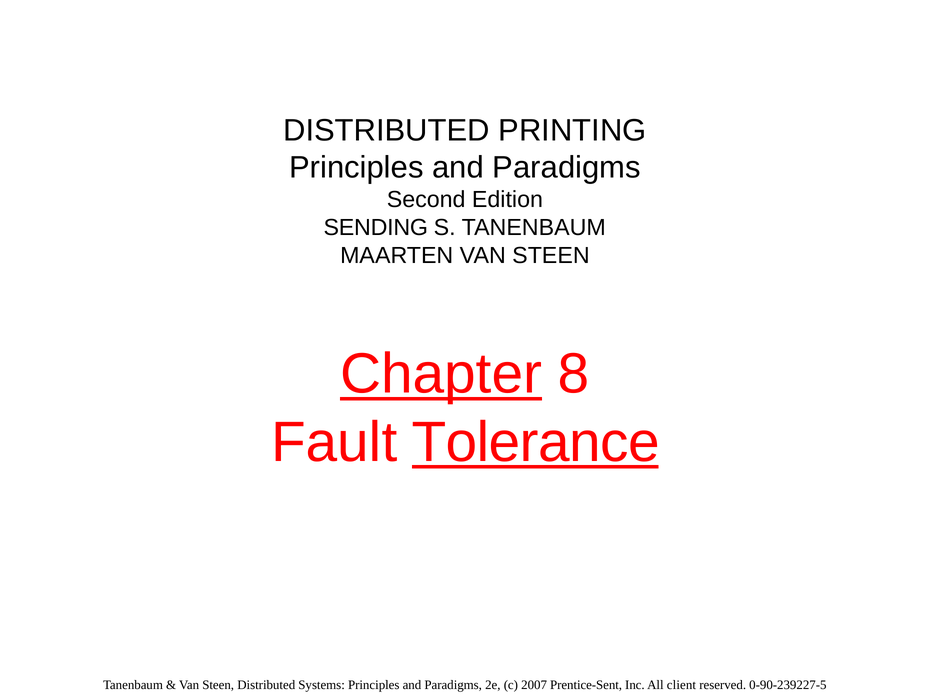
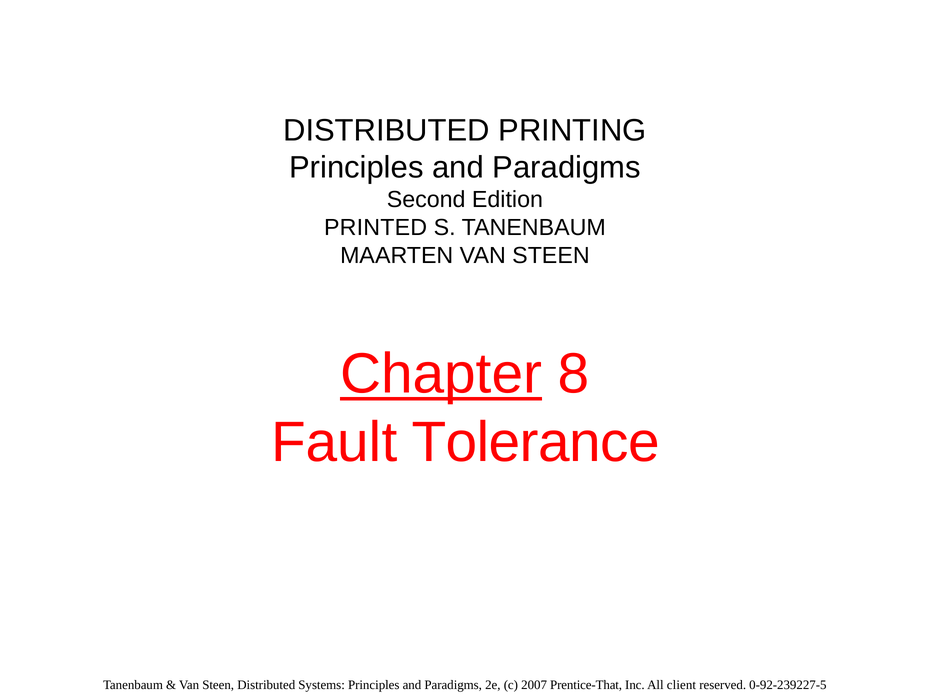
SENDING: SENDING -> PRINTED
Tolerance underline: present -> none
Prentice-Sent: Prentice-Sent -> Prentice-That
0-90-239227-5: 0-90-239227-5 -> 0-92-239227-5
